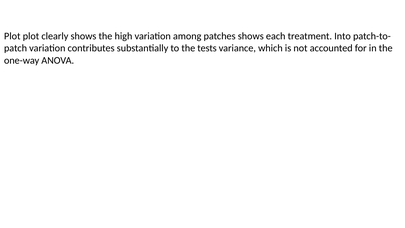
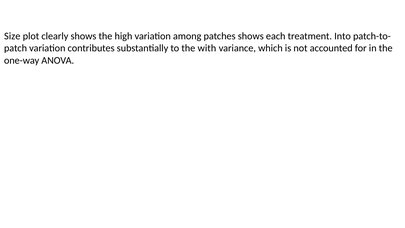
Plot at (12, 36): Plot -> Size
tests: tests -> with
